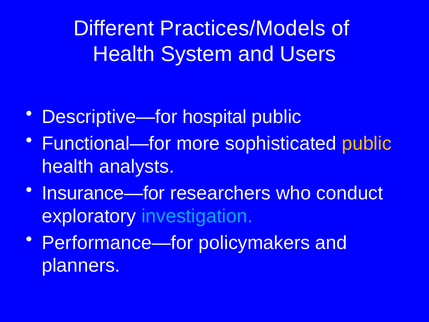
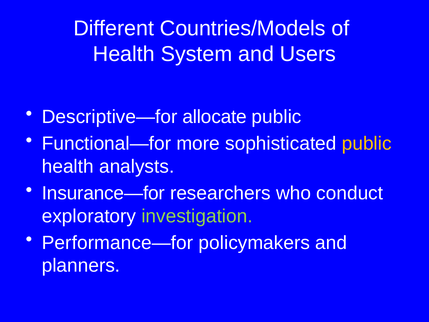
Practices/Models: Practices/Models -> Countries/Models
hospital: hospital -> allocate
investigation colour: light blue -> light green
